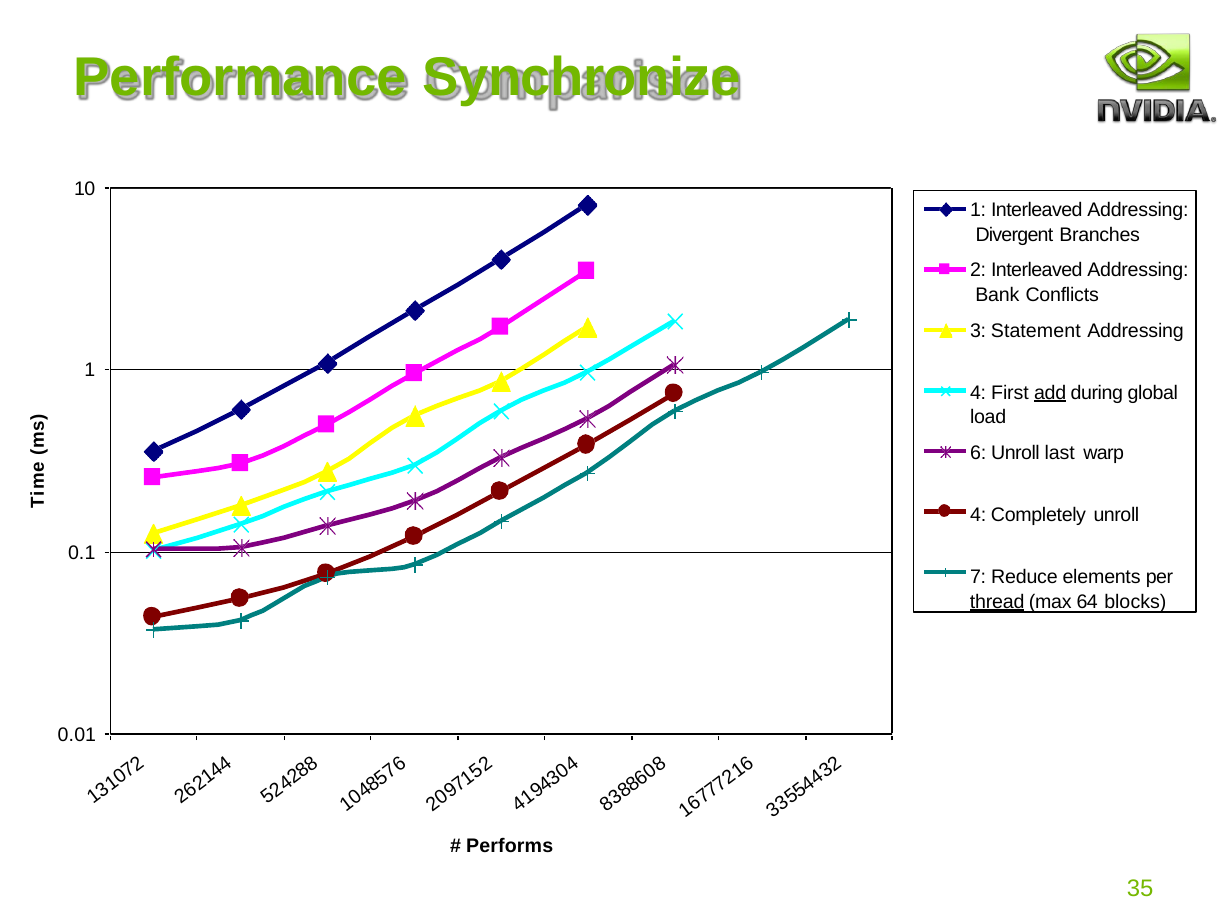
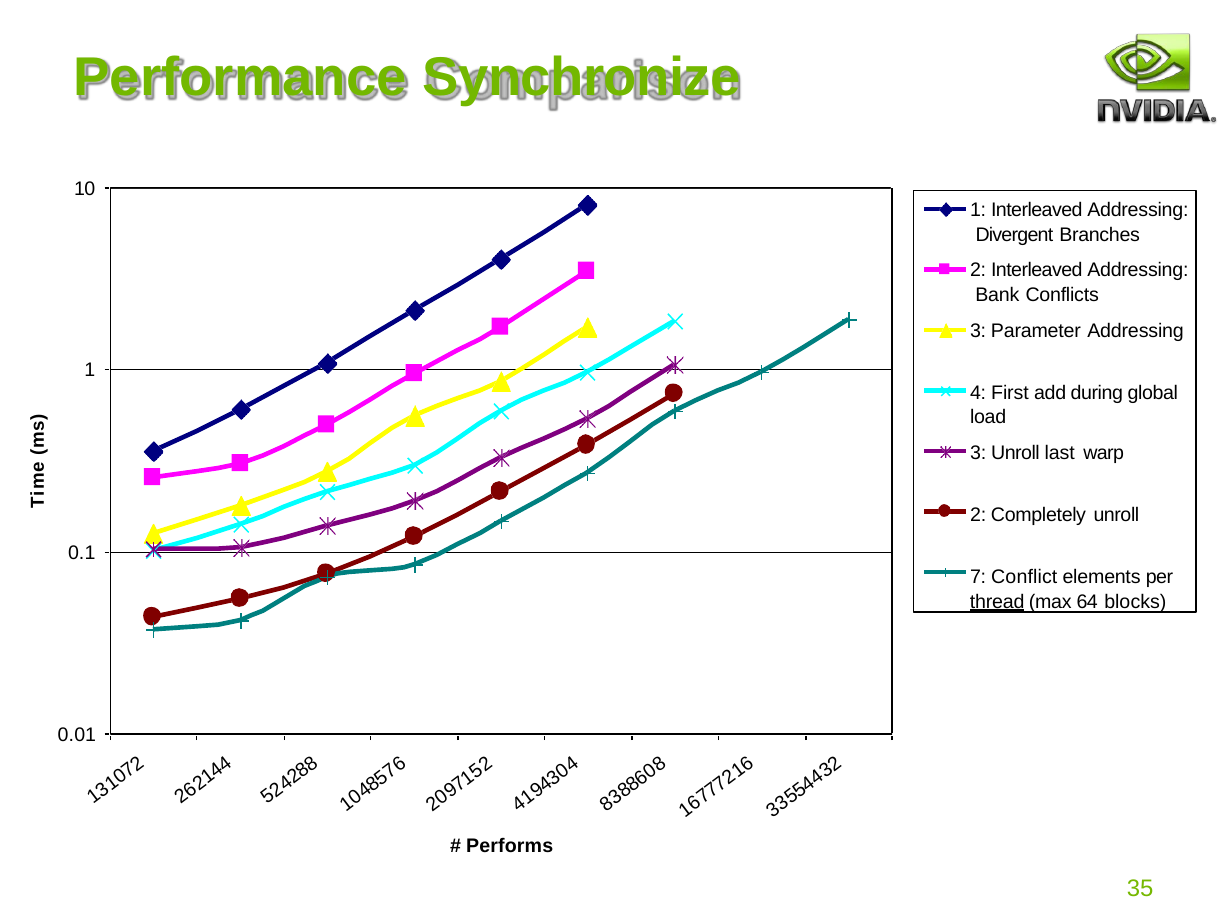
Statement: Statement -> Parameter
add underline: present -> none
6 at (978, 453): 6 -> 3
4 at (978, 515): 4 -> 2
Reduce: Reduce -> Conflict
